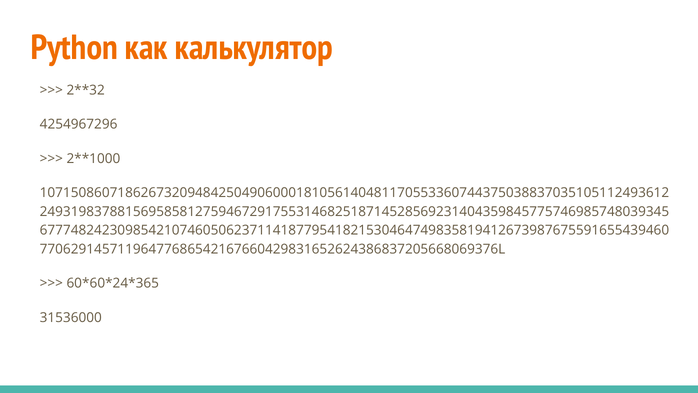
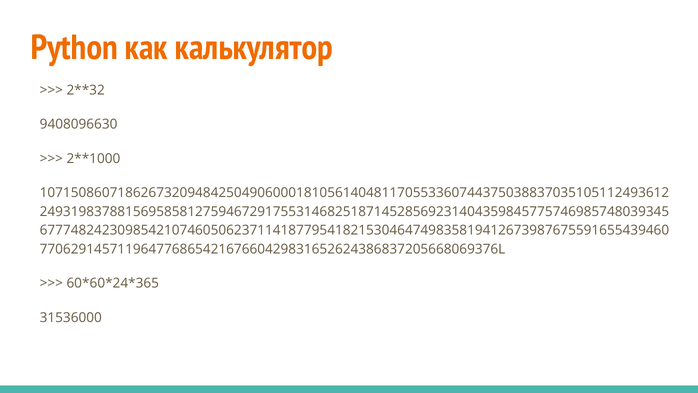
4254967296: 4254967296 -> 9408096630
